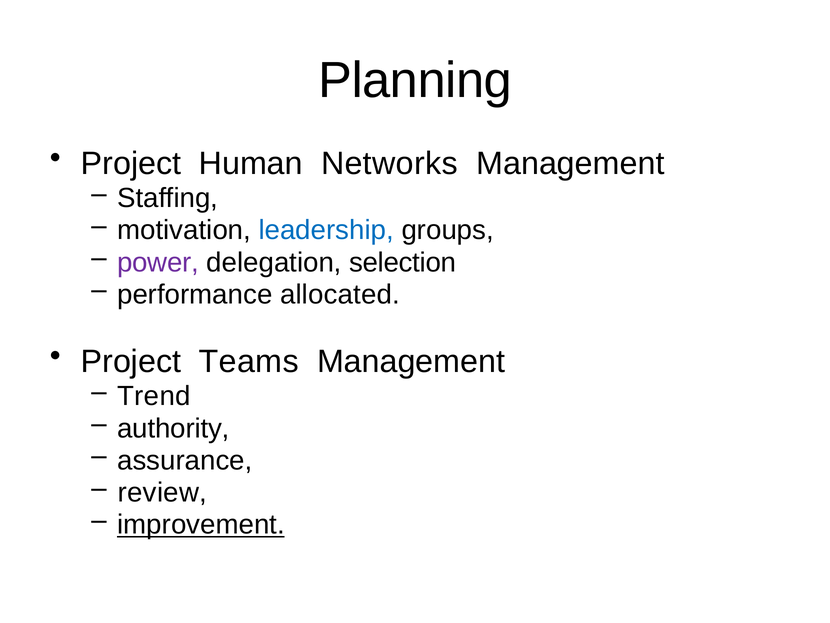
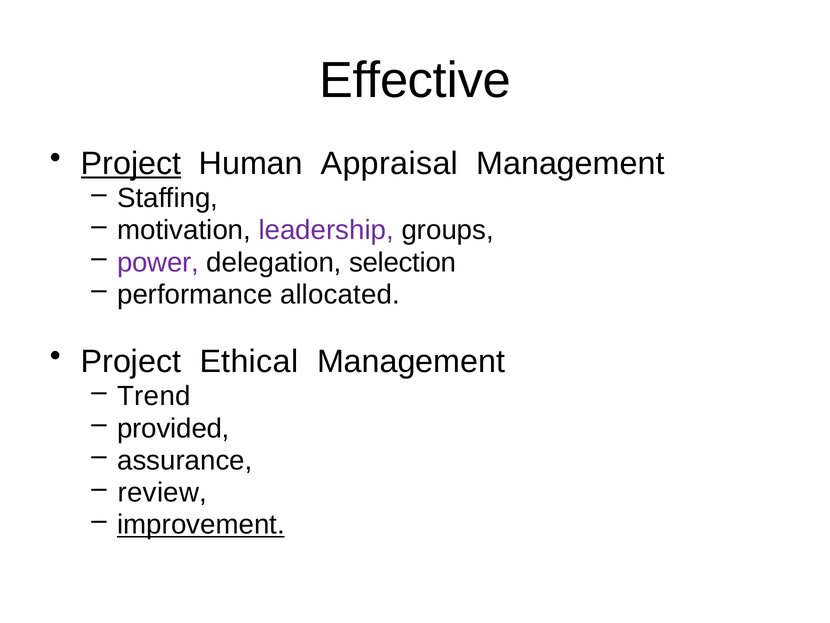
Planning: Planning -> Effective
Project at (131, 164) underline: none -> present
Networks: Networks -> Appraisal
leadership colour: blue -> purple
Teams: Teams -> Ethical
authority: authority -> provided
